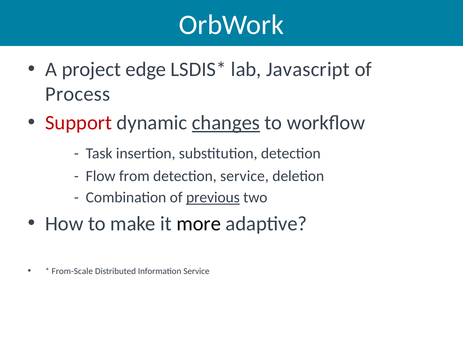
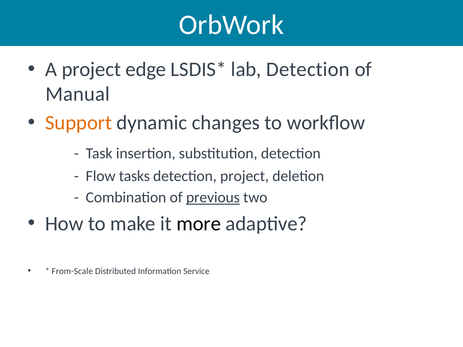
lab Javascript: Javascript -> Detection
Process: Process -> Manual
Support colour: red -> orange
changes underline: present -> none
from: from -> tasks
detection service: service -> project
